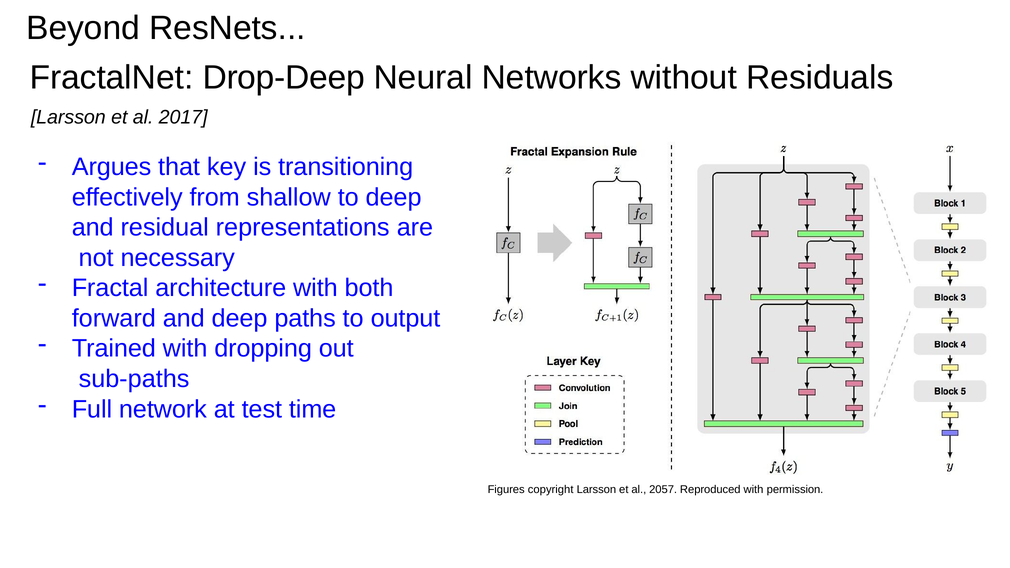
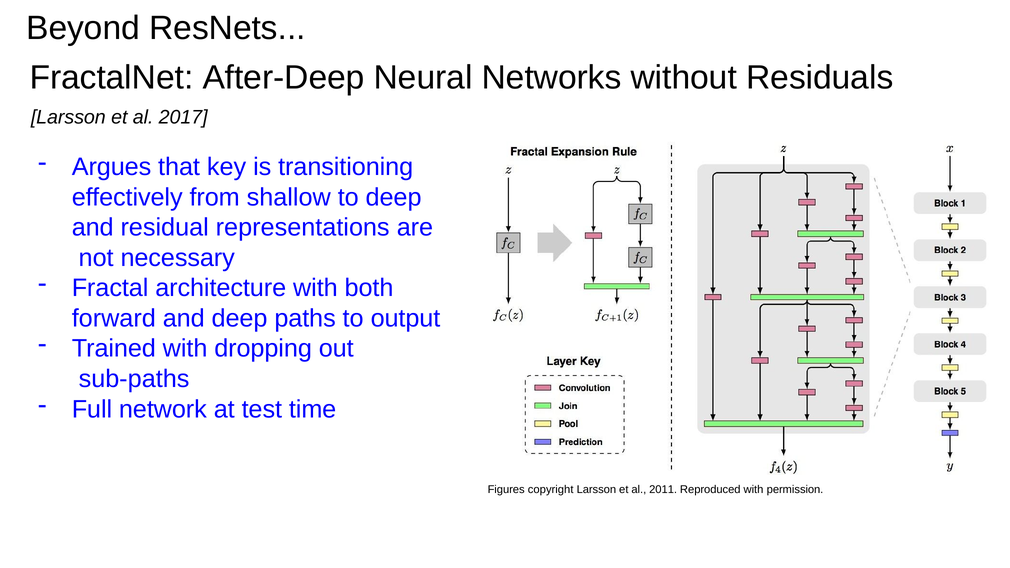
Drop-Deep: Drop-Deep -> After-Deep
2057: 2057 -> 2011
